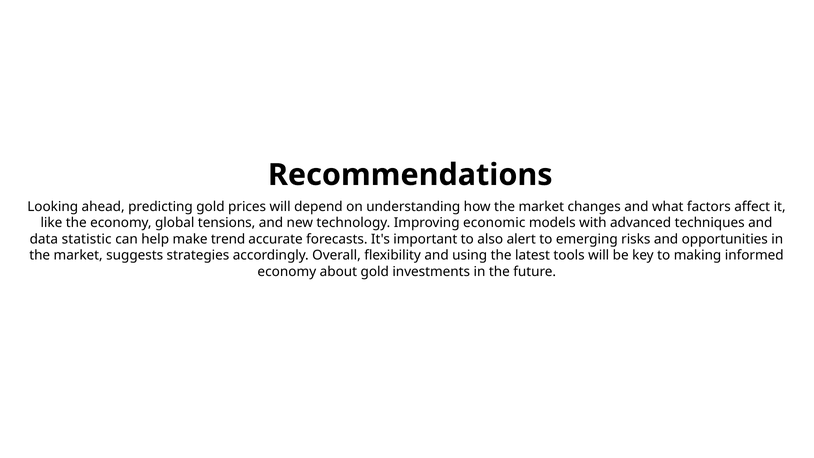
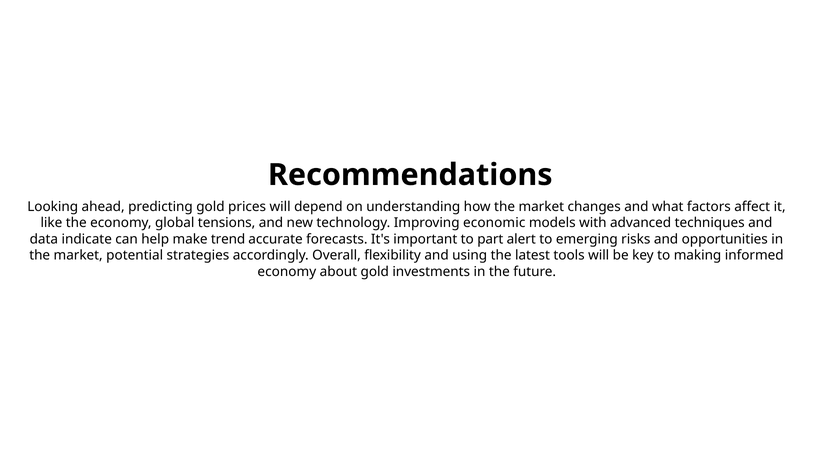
statistic: statistic -> indicate
also: also -> part
suggests: suggests -> potential
